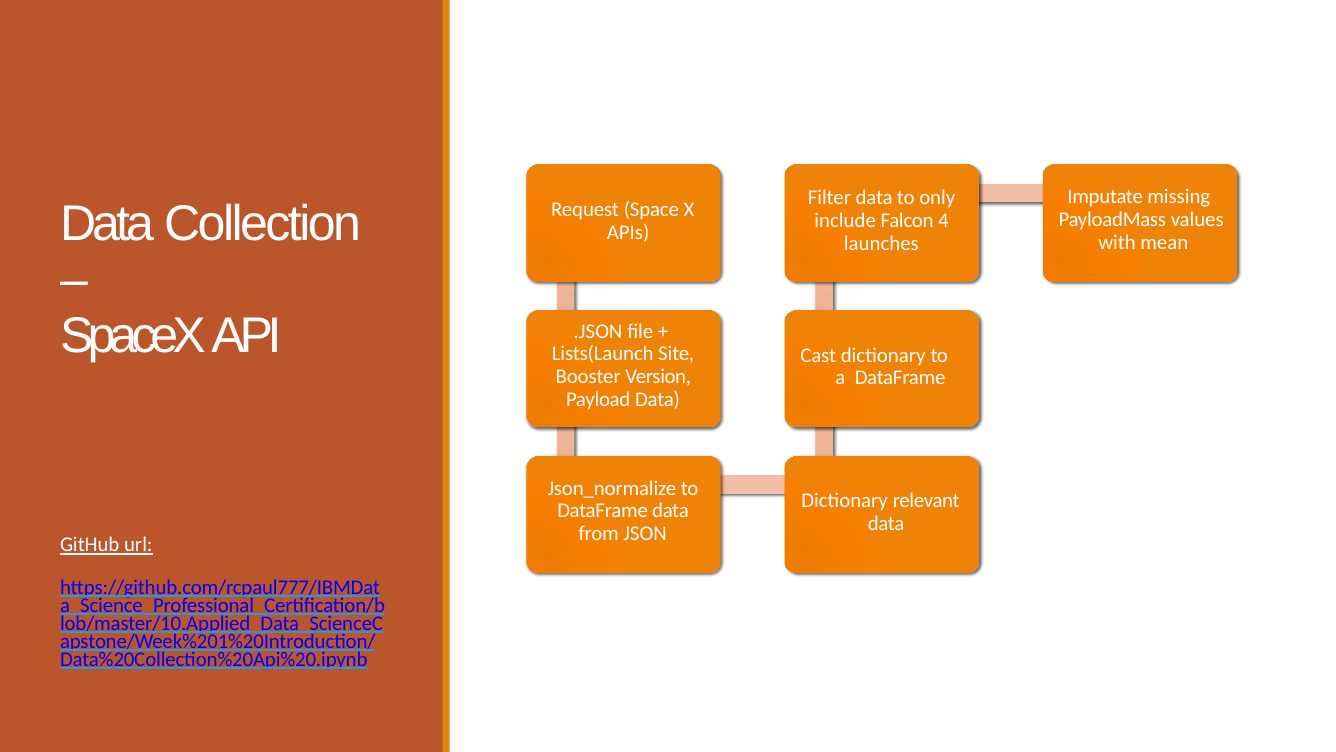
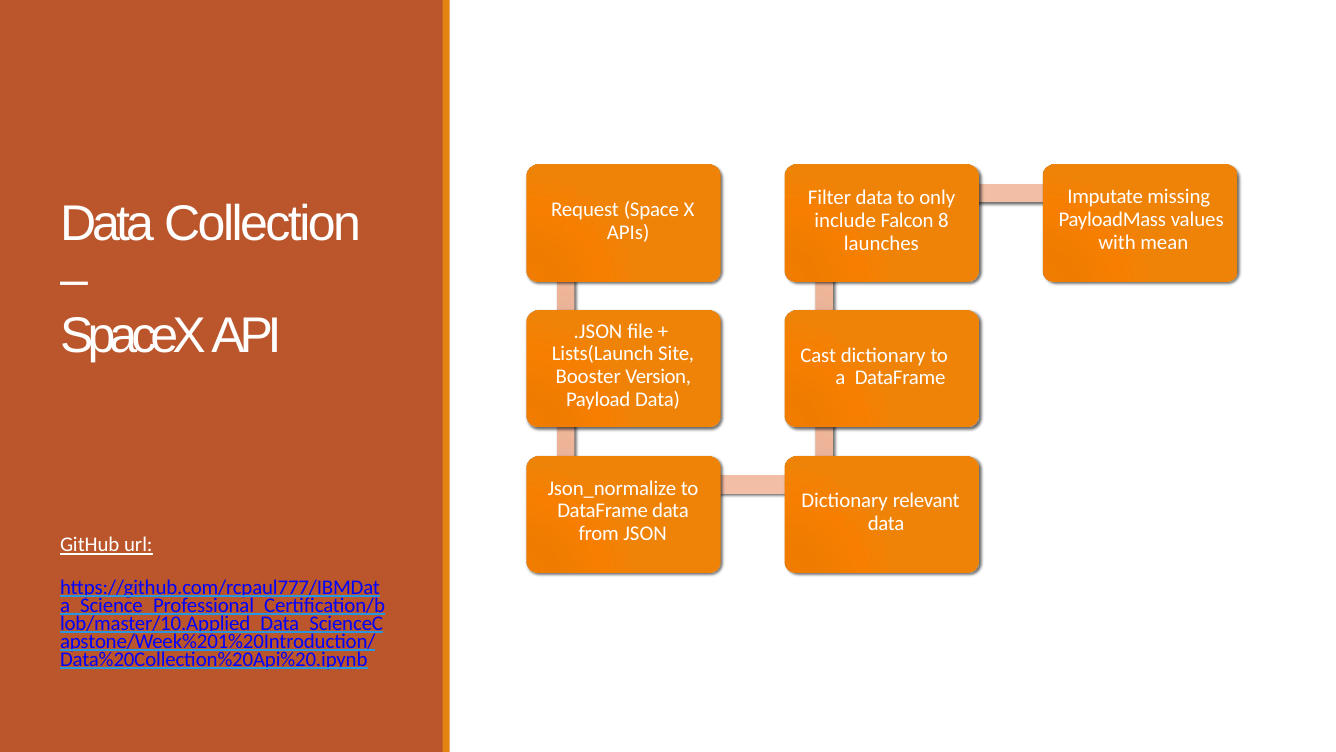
4: 4 -> 8
